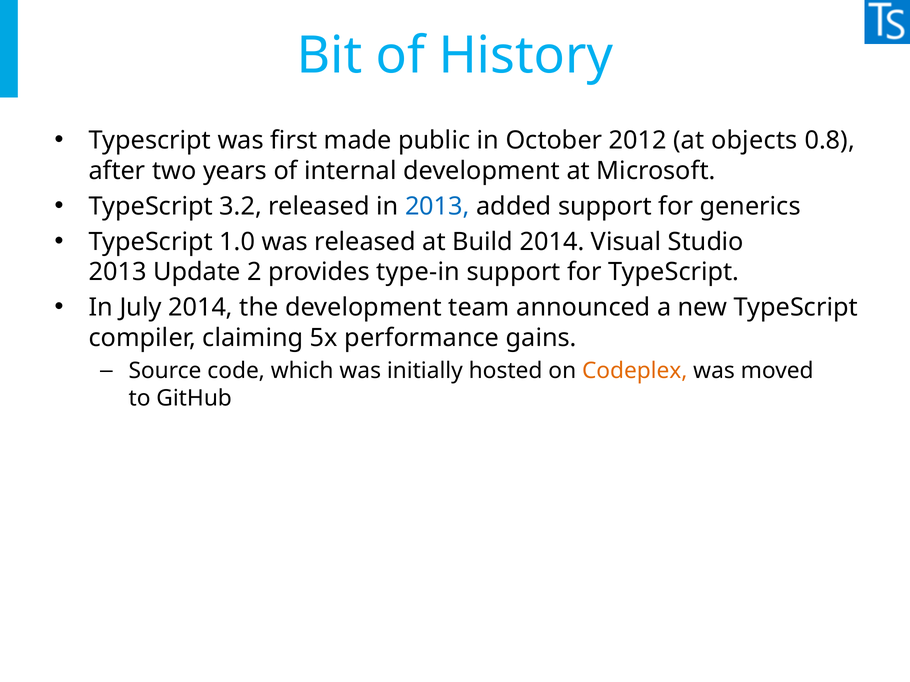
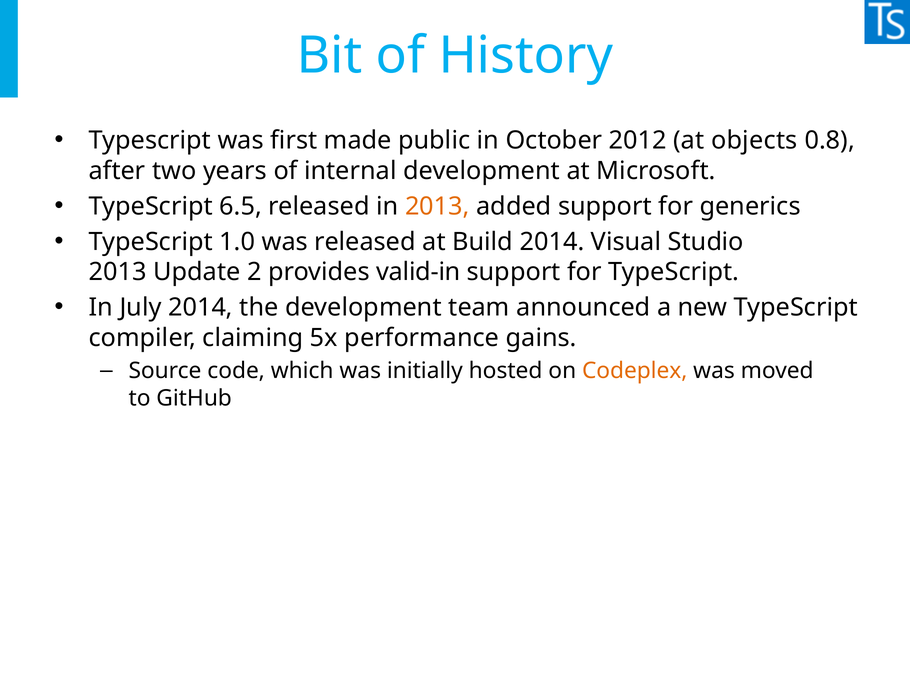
3.2: 3.2 -> 6.5
2013 at (437, 206) colour: blue -> orange
type-in: type-in -> valid-in
